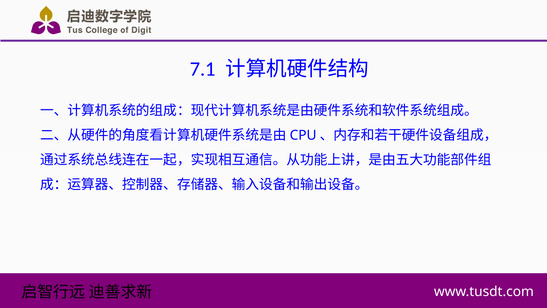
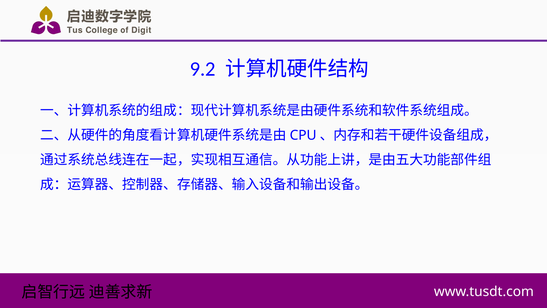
7.1: 7.1 -> 9.2
